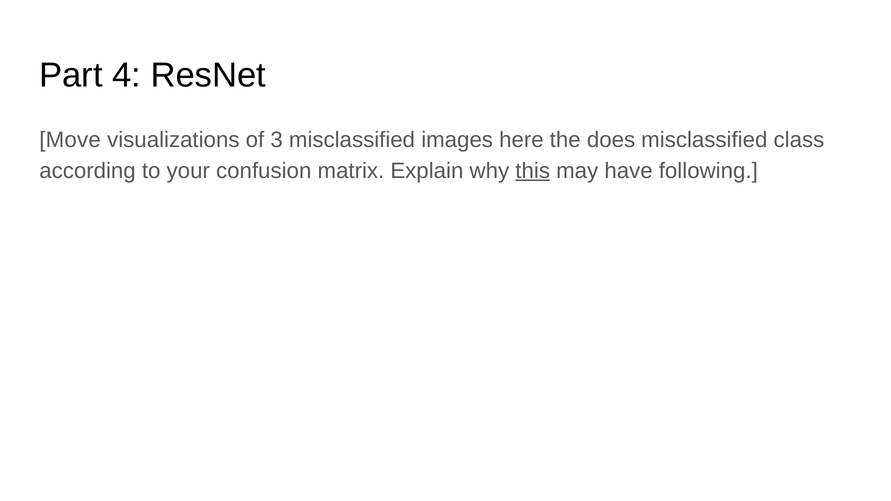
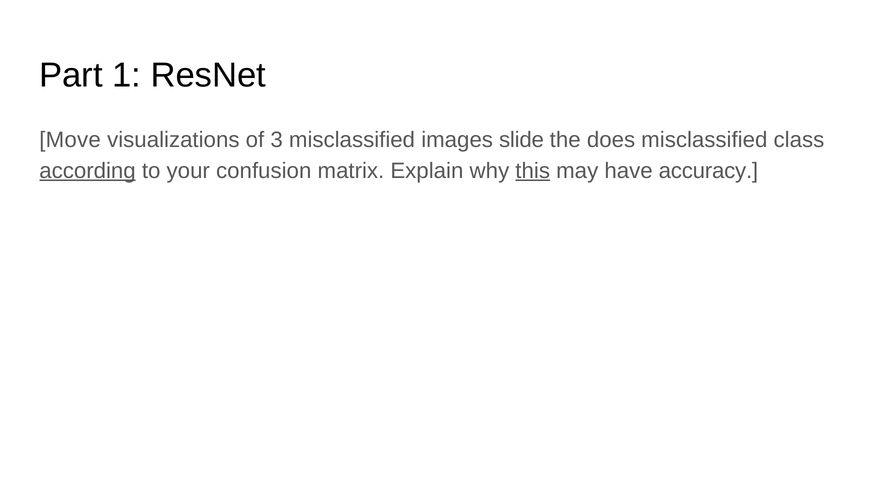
4: 4 -> 1
here: here -> slide
according underline: none -> present
following: following -> accuracy
